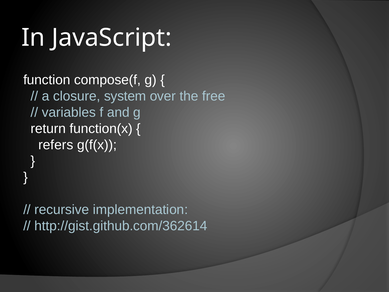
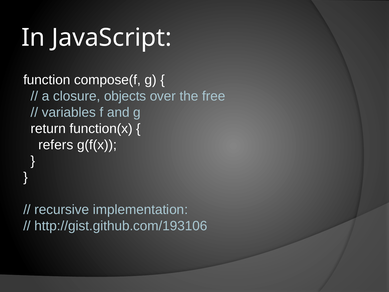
system: system -> objects
http://gist.github.com/362614: http://gist.github.com/362614 -> http://gist.github.com/193106
